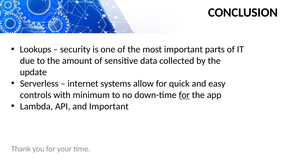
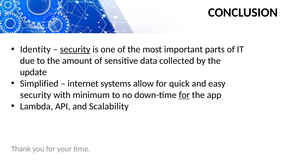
Lookups: Lookups -> Identity
security at (75, 49) underline: none -> present
Serverless: Serverless -> Simplified
controls at (36, 95): controls -> security
and Important: Important -> Scalability
